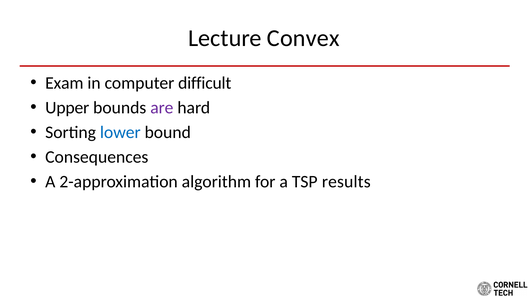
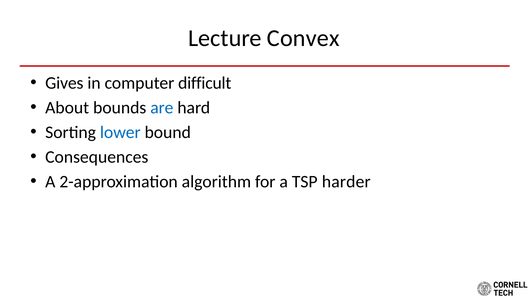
Exam: Exam -> Gives
Upper: Upper -> About
are colour: purple -> blue
results: results -> harder
